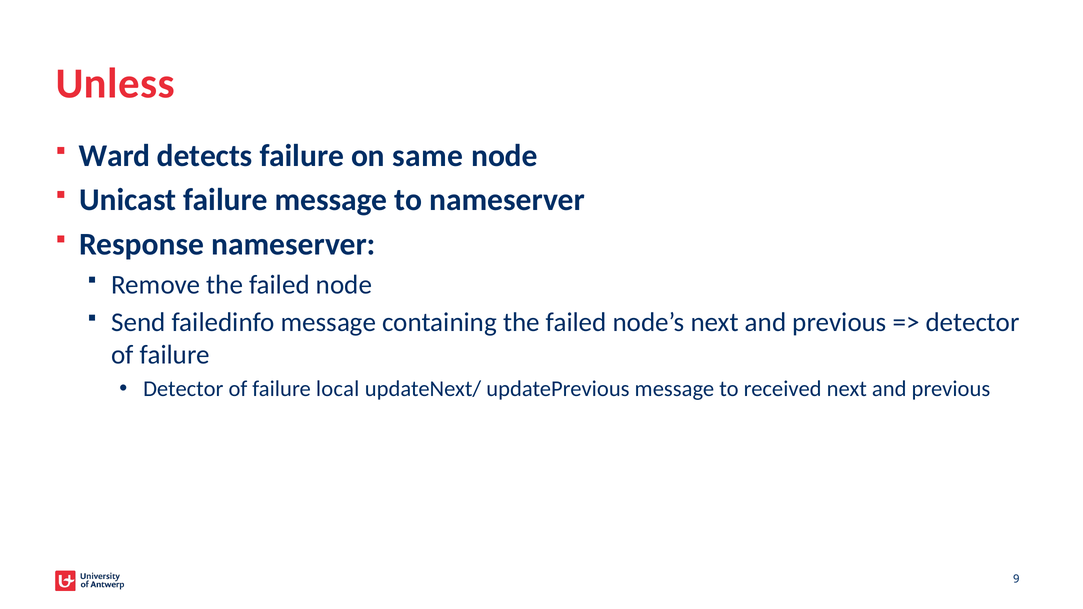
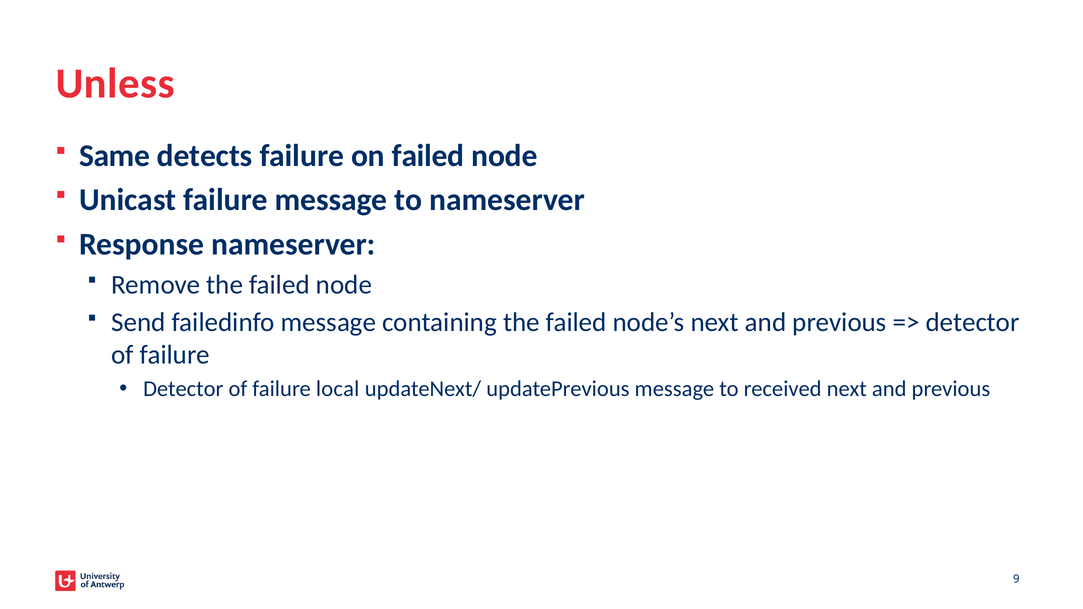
Ward: Ward -> Same
on same: same -> failed
